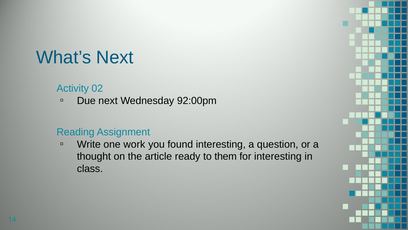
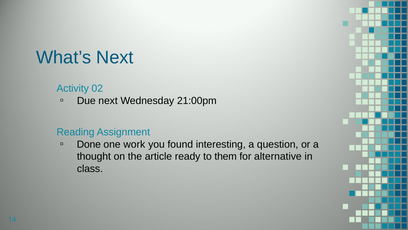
92:00pm: 92:00pm -> 21:00pm
Write: Write -> Done
for interesting: interesting -> alternative
